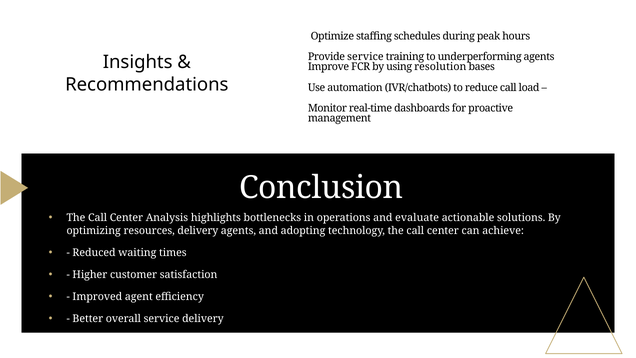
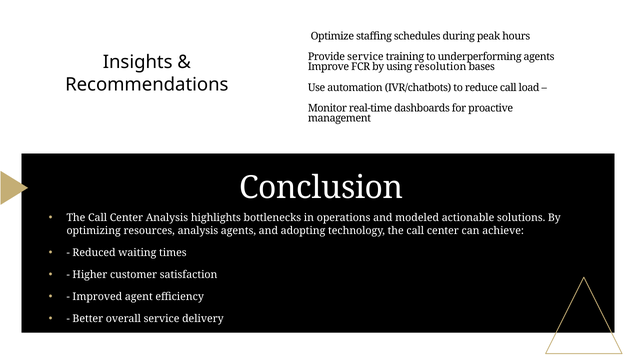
evaluate: evaluate -> modeled
resources delivery: delivery -> analysis
